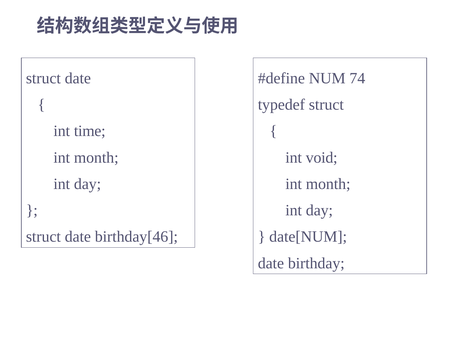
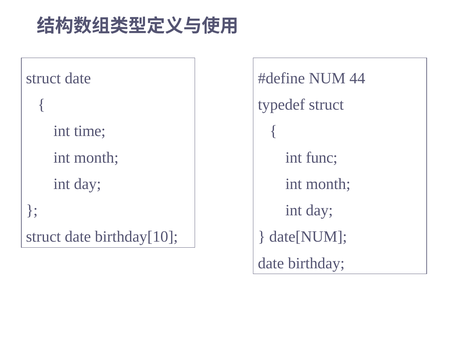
74: 74 -> 44
void: void -> func
birthday[46: birthday[46 -> birthday[10
